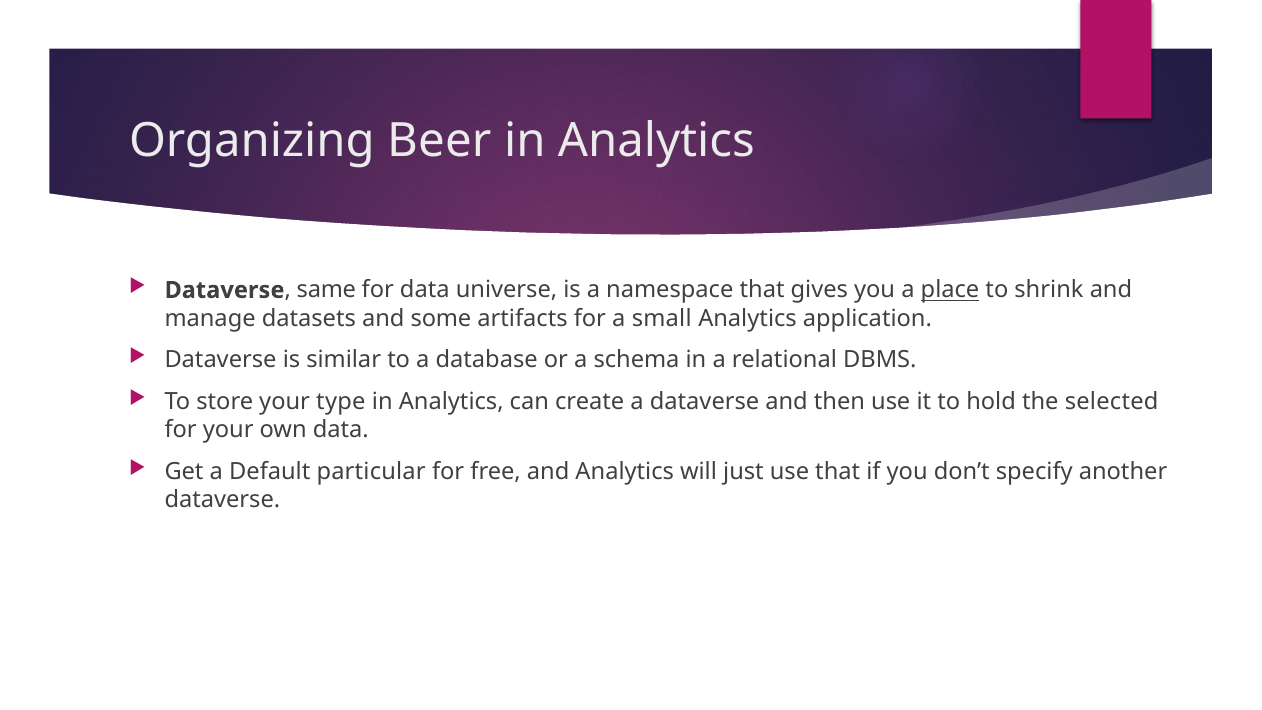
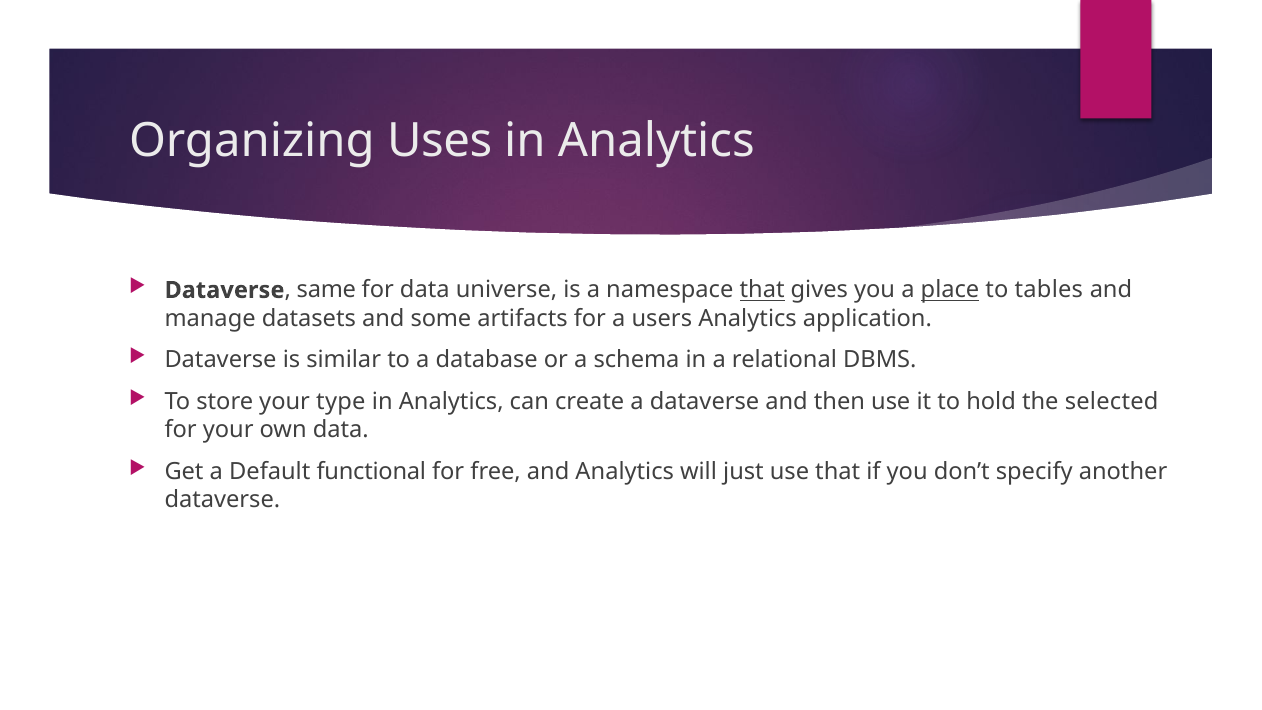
Beer: Beer -> Uses
that at (762, 290) underline: none -> present
shrink: shrink -> tables
small: small -> users
particular: particular -> functional
